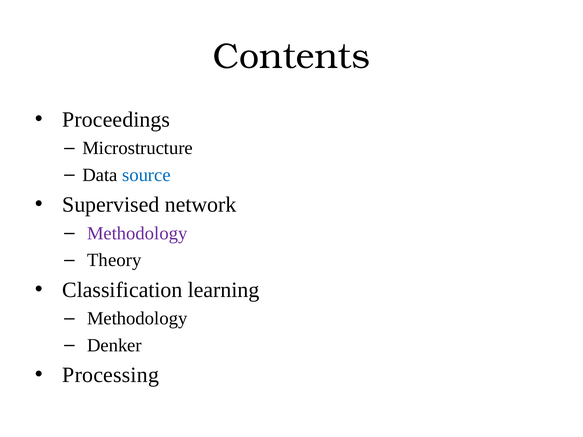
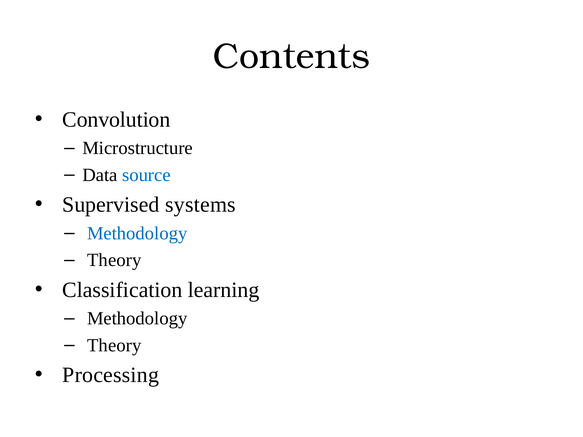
Proceedings: Proceedings -> Convolution
network: network -> systems
Methodology at (137, 233) colour: purple -> blue
Denker at (114, 345): Denker -> Theory
